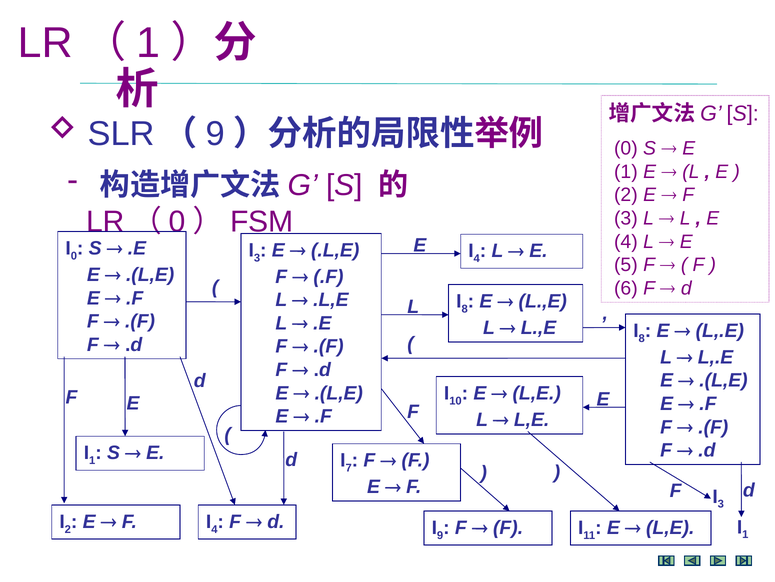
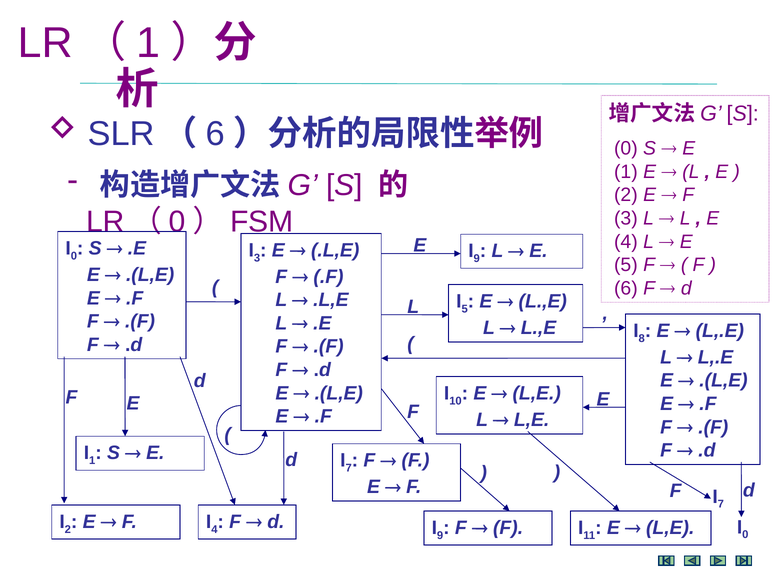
9 at (215, 134): 9 -> 6
4 at (477, 258): 4 -> 9
8 at (465, 309): 8 -> 5
3 at (721, 504): 3 -> 7
1 at (745, 534): 1 -> 0
